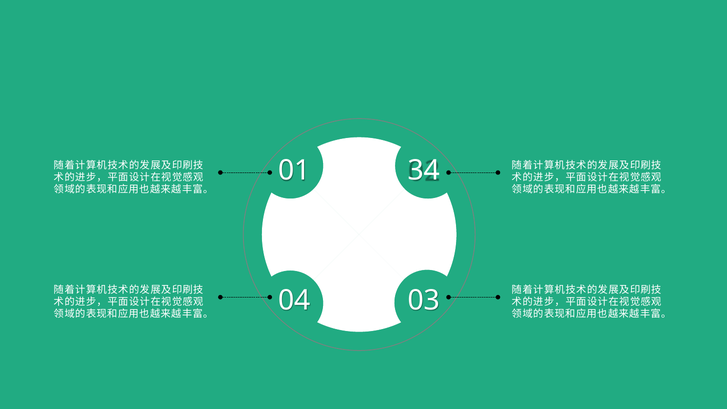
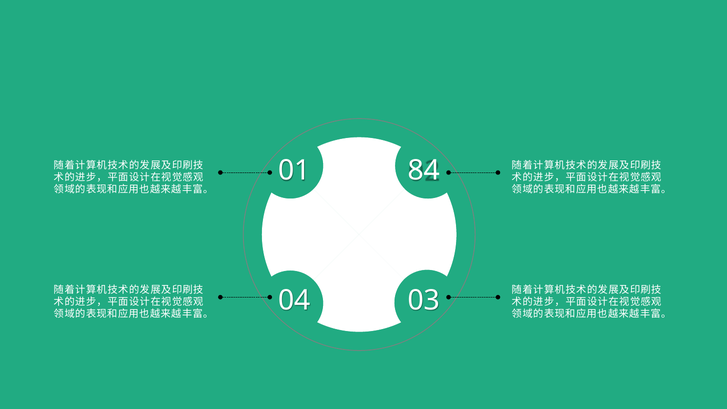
34: 34 -> 84
